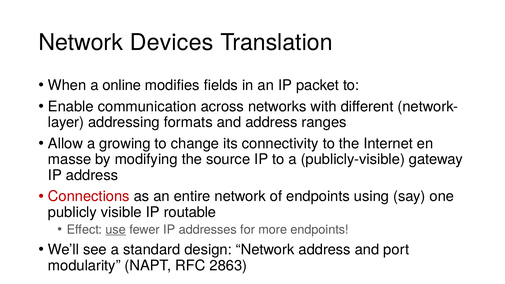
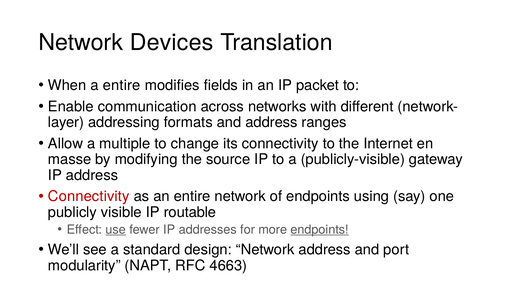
a online: online -> entire
growing: growing -> multiple
Connections at (89, 196): Connections -> Connectivity
endpoints at (320, 230) underline: none -> present
2863: 2863 -> 4663
